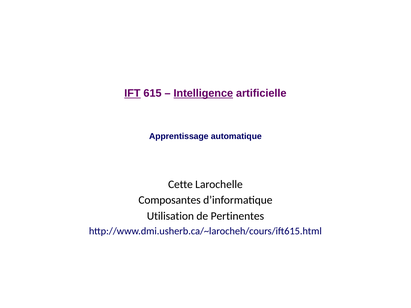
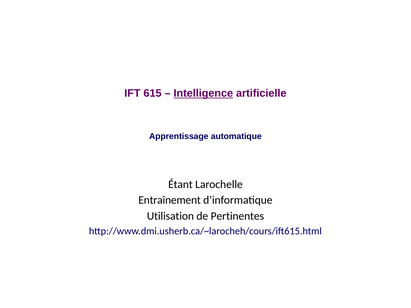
IFT underline: present -> none
Cette: Cette -> Étant
Composantes: Composantes -> Entraînement
